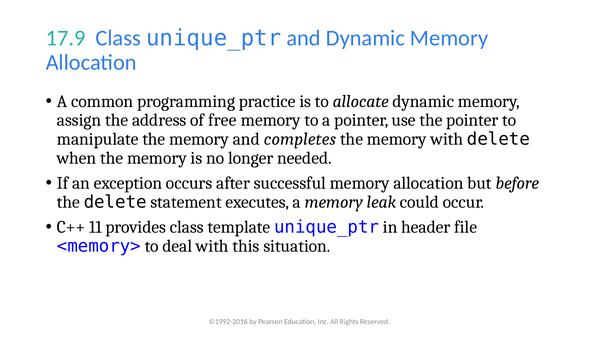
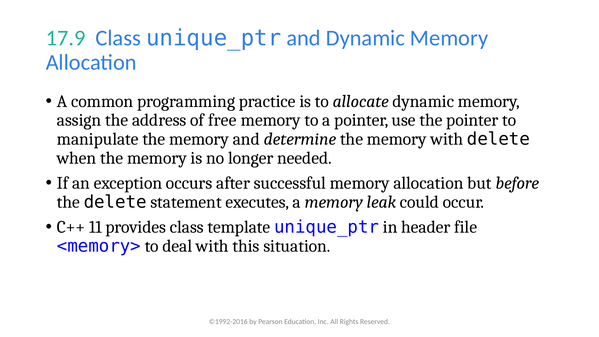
completes: completes -> determine
